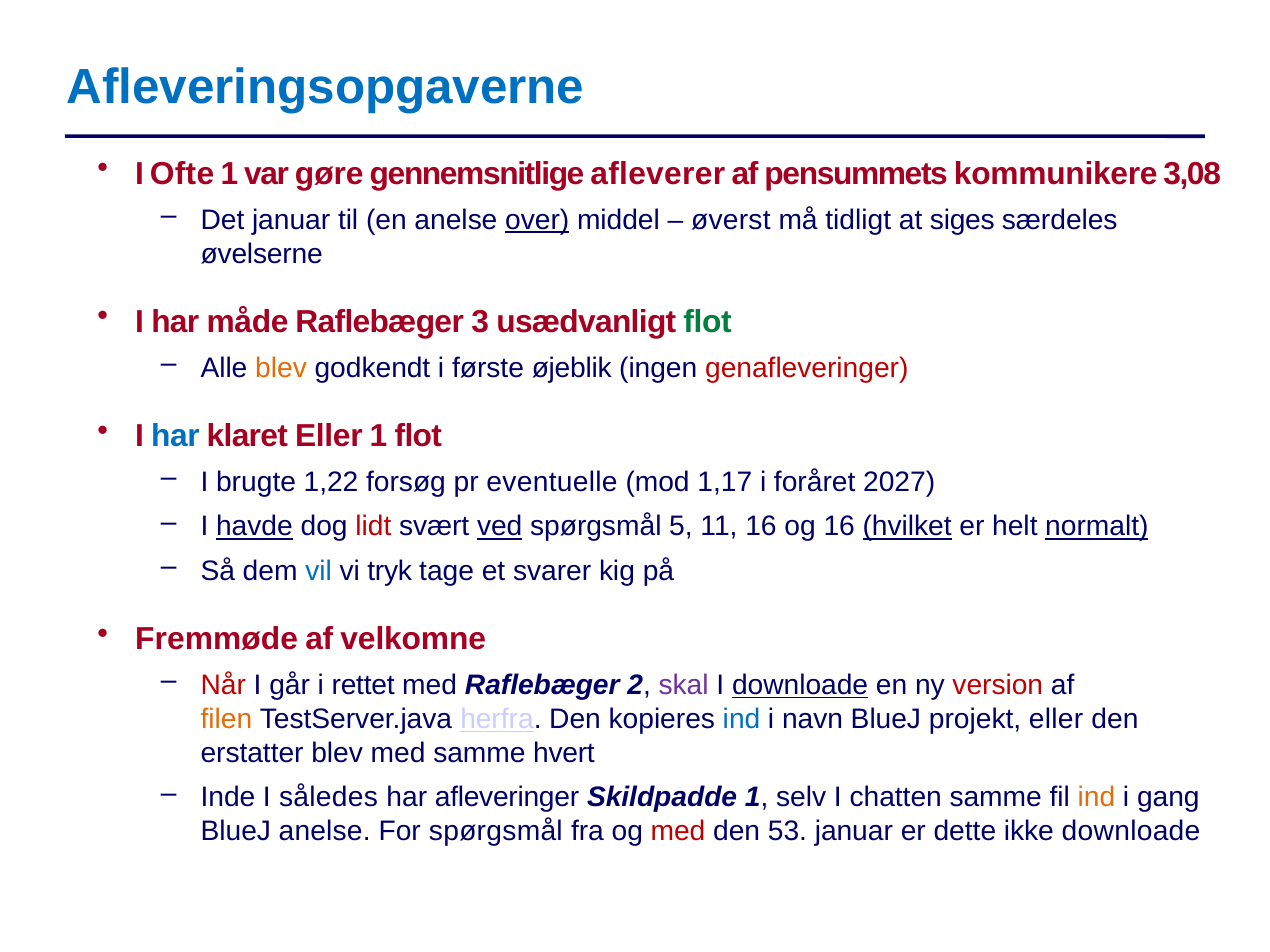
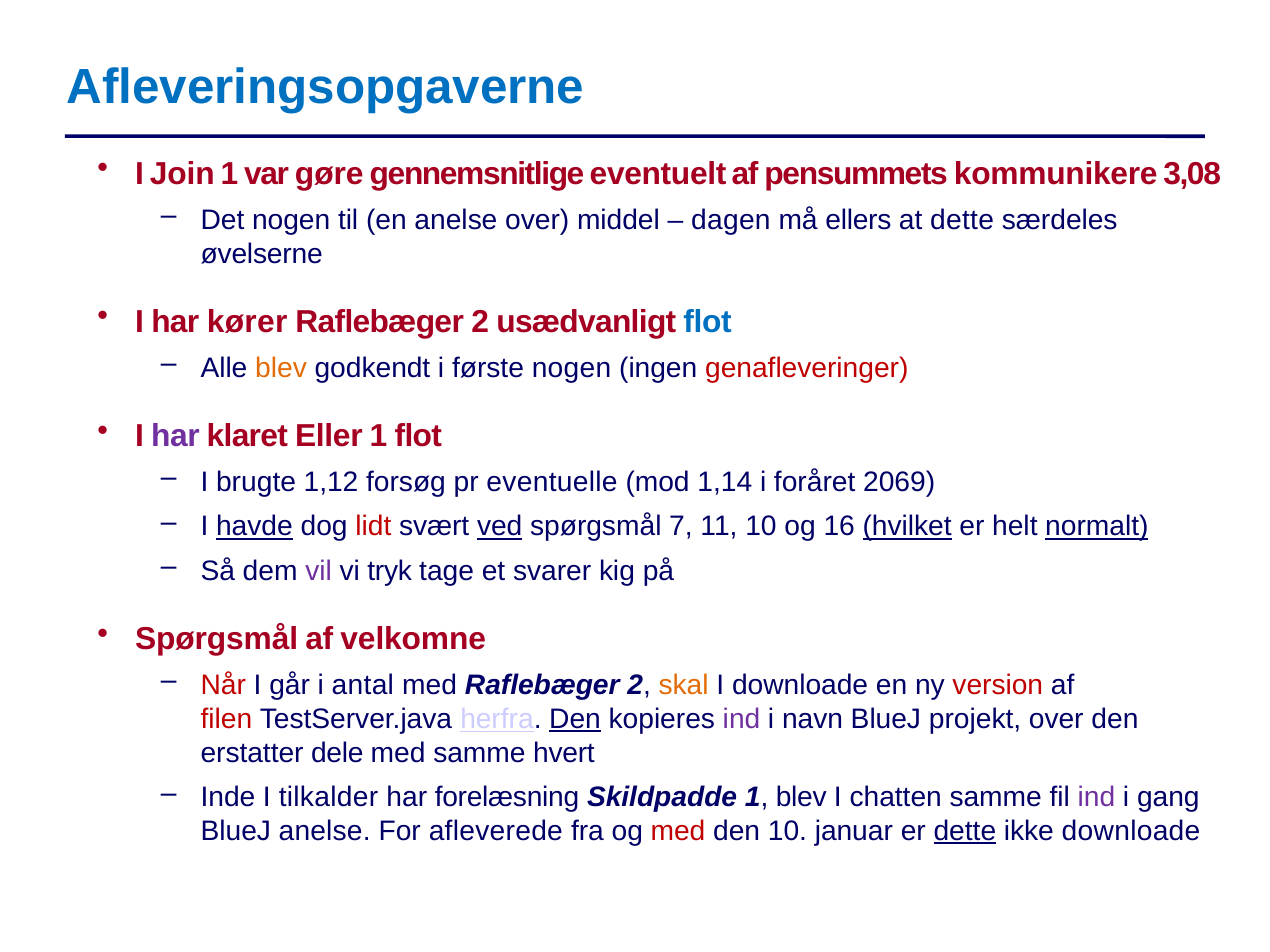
Ofte: Ofte -> Join
afleverer: afleverer -> eventuelt
Det januar: januar -> nogen
over at (537, 220) underline: present -> none
øverst: øverst -> dagen
tidligt: tidligt -> ellers
at siges: siges -> dette
måde: måde -> kører
3 at (480, 322): 3 -> 2
flot at (708, 322) colour: green -> blue
første øjeblik: øjeblik -> nogen
har at (175, 436) colour: blue -> purple
1,22: 1,22 -> 1,12
1,17: 1,17 -> 1,14
2027: 2027 -> 2069
5: 5 -> 7
11 16: 16 -> 10
vil colour: blue -> purple
Fremmøde at (217, 639): Fremmøde -> Spørgsmål
rettet: rettet -> antal
skal colour: purple -> orange
downloade at (800, 686) underline: present -> none
filen colour: orange -> red
Den at (575, 719) underline: none -> present
ind at (742, 719) colour: blue -> purple
projekt eller: eller -> over
erstatter blev: blev -> dele
således: således -> tilkalder
afleveringer: afleveringer -> forelæsning
1 selv: selv -> blev
ind at (1096, 798) colour: orange -> purple
For spørgsmål: spørgsmål -> afleverede
den 53: 53 -> 10
dette at (965, 832) underline: none -> present
